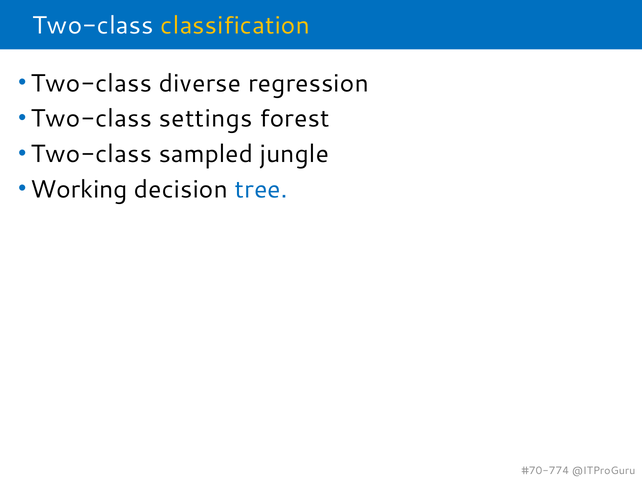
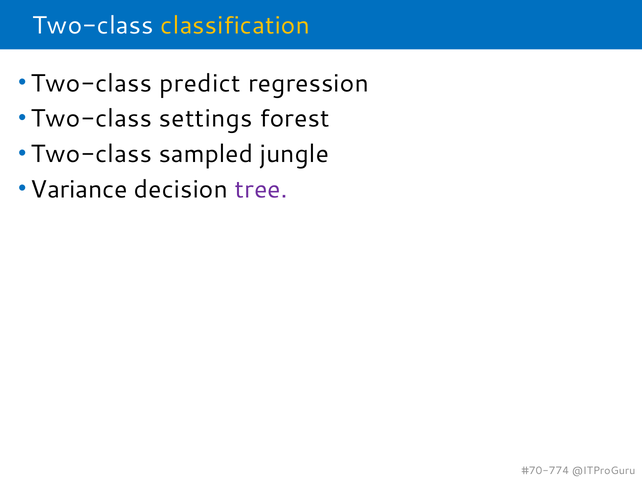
diverse: diverse -> predict
Working: Working -> Variance
tree colour: blue -> purple
